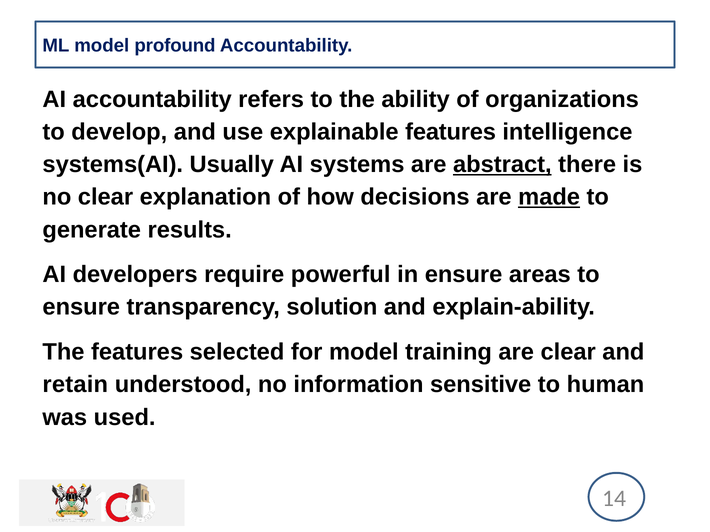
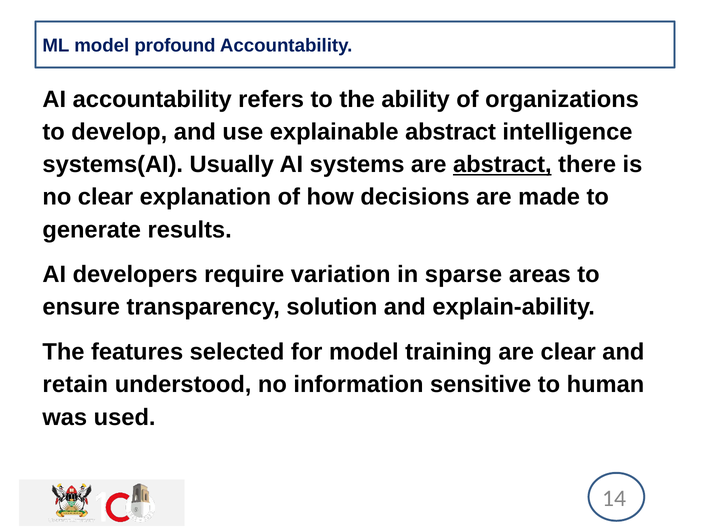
explainable features: features -> abstract
made underline: present -> none
powerful: powerful -> variation
in ensure: ensure -> sparse
